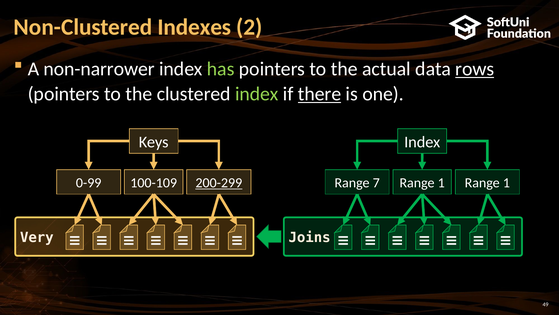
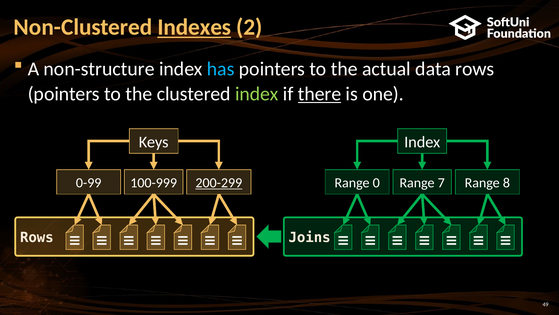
Indexes underline: none -> present
non-narrower: non-narrower -> non-structure
has colour: light green -> light blue
rows at (475, 69) underline: present -> none
100-109: 100-109 -> 100-999
7: 7 -> 0
1 at (441, 183): 1 -> 7
1 at (506, 183): 1 -> 8
Very at (37, 237): Very -> Rows
